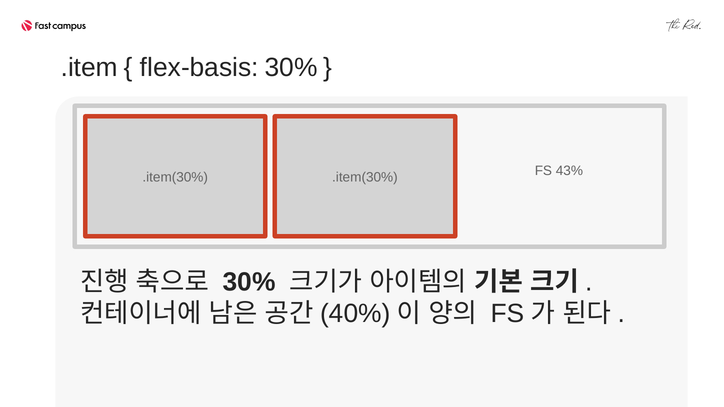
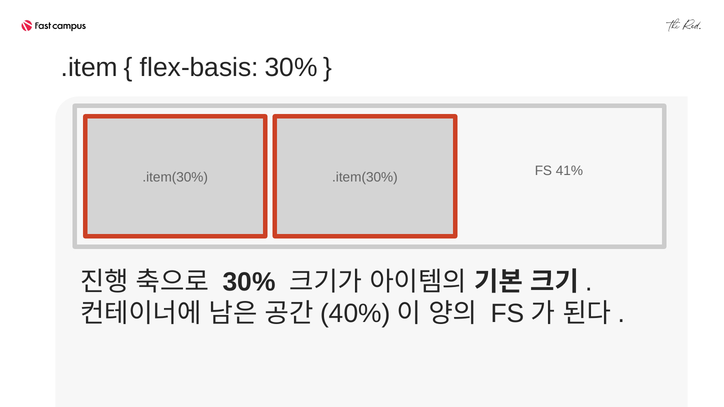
43%: 43% -> 41%
